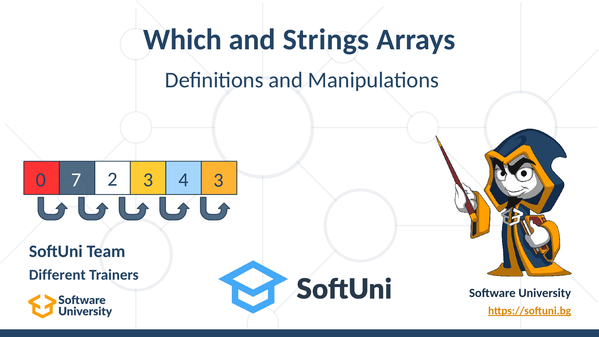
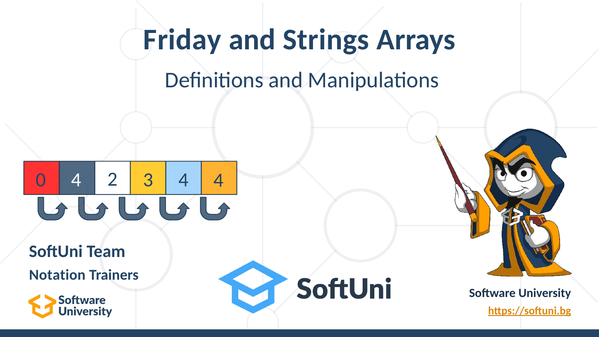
Which: Which -> Friday
0 7: 7 -> 4
4 3: 3 -> 4
Different: Different -> Notation
